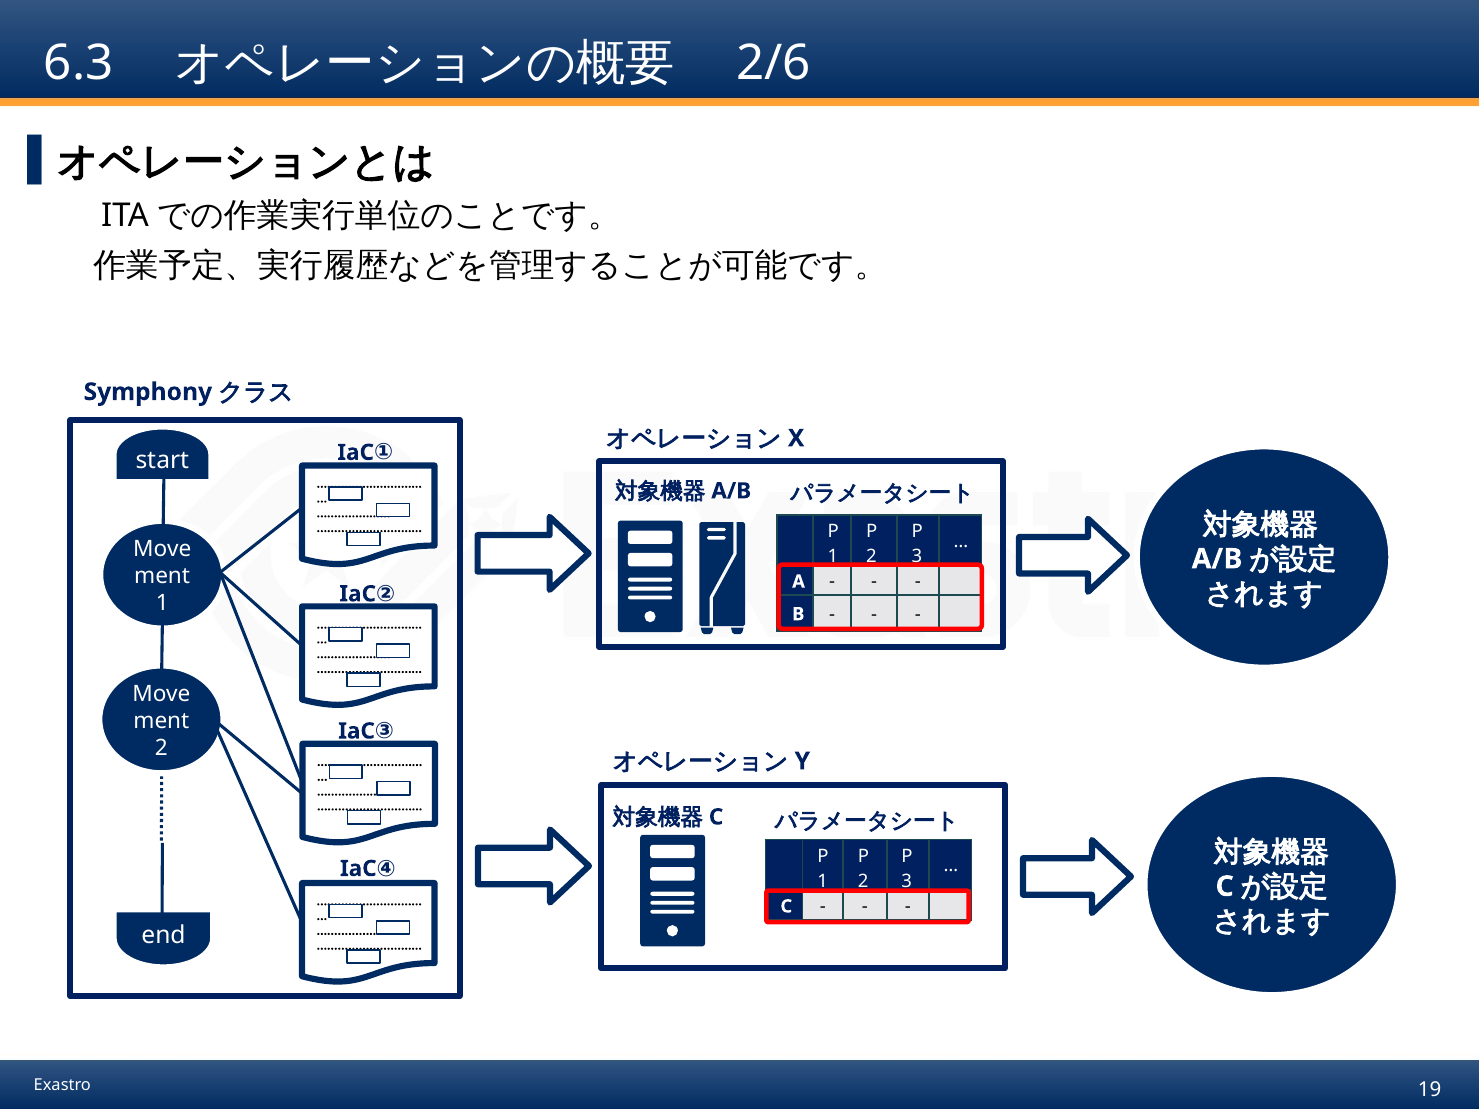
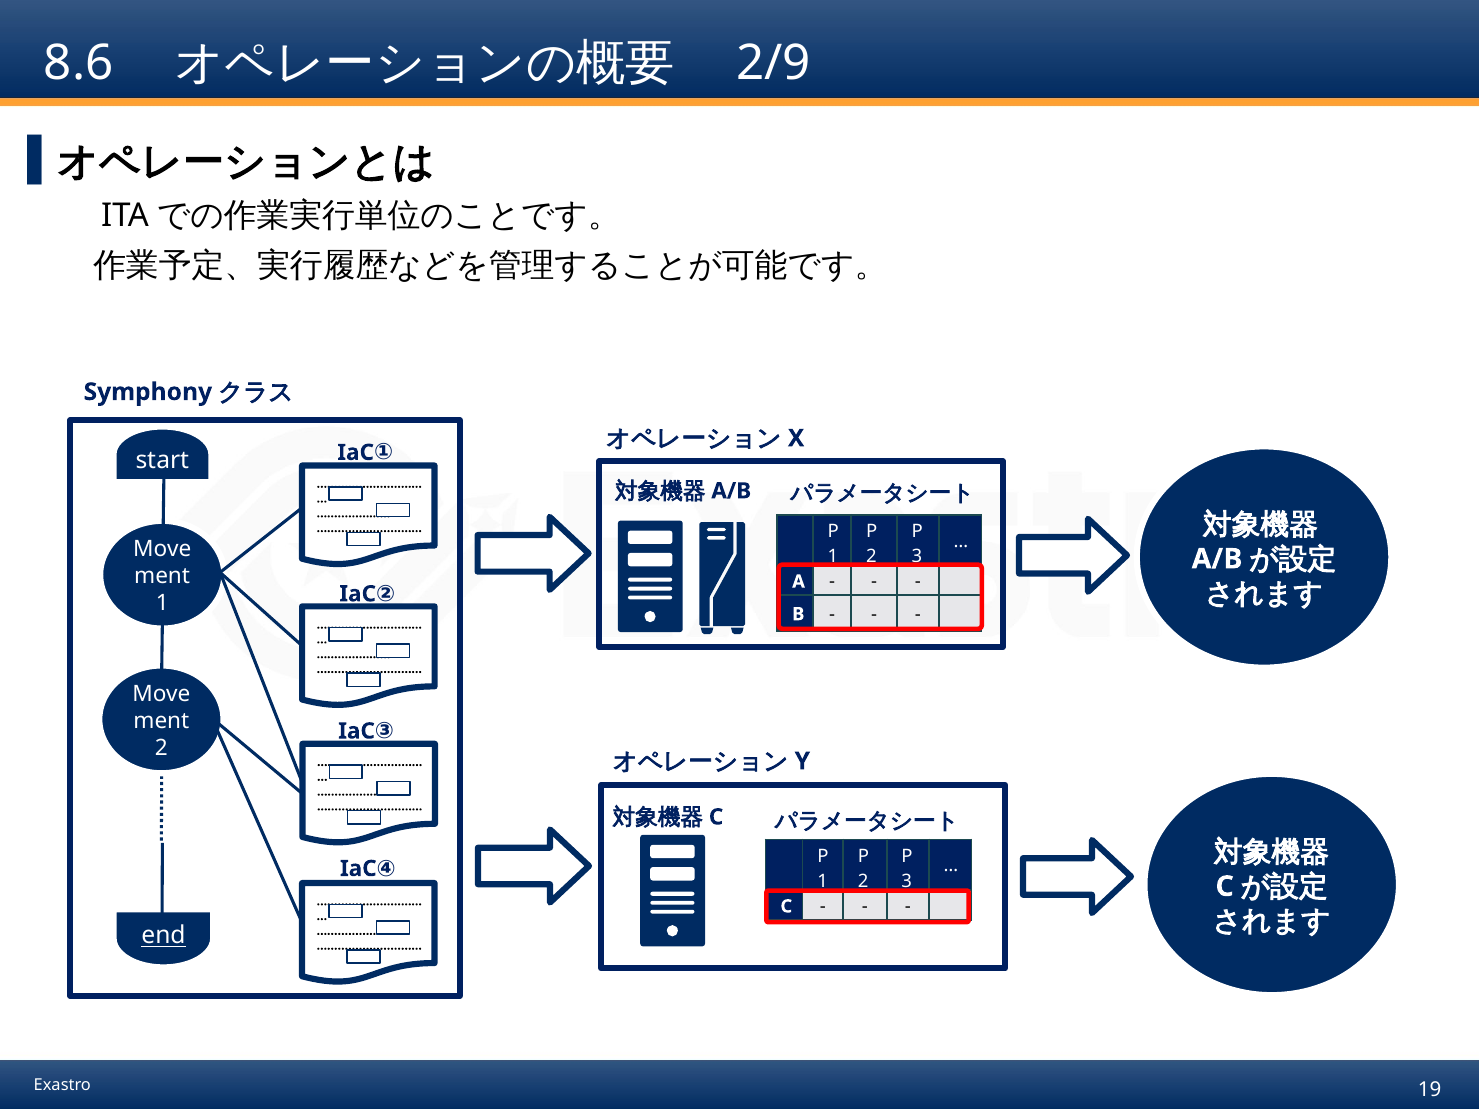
6.3: 6.3 -> 8.6
2/6: 2/6 -> 2/9
end underline: none -> present
